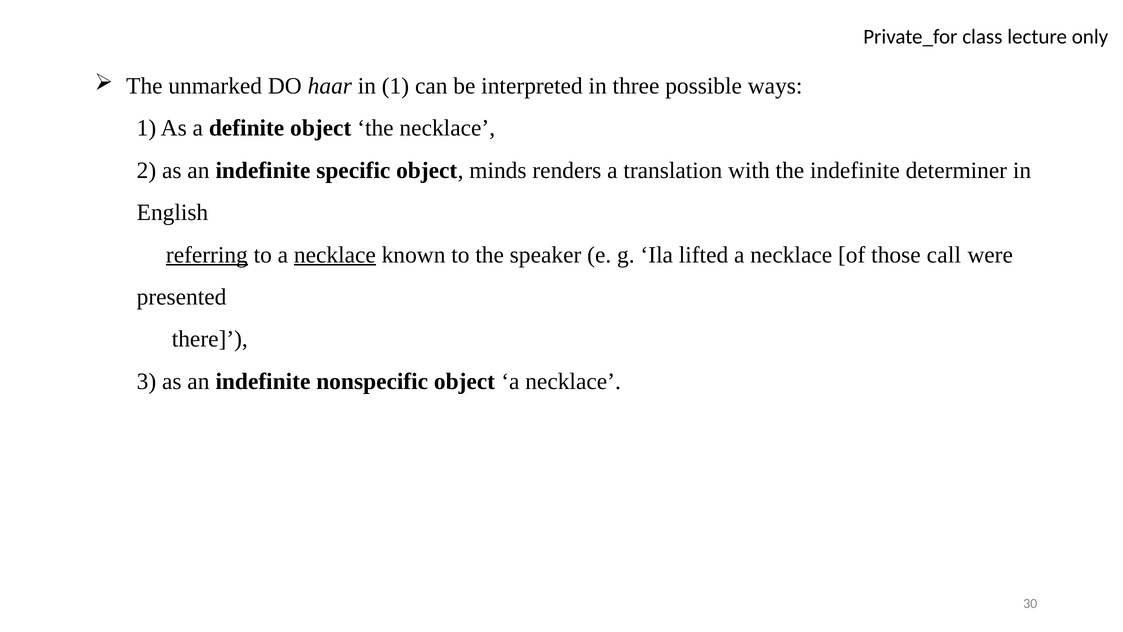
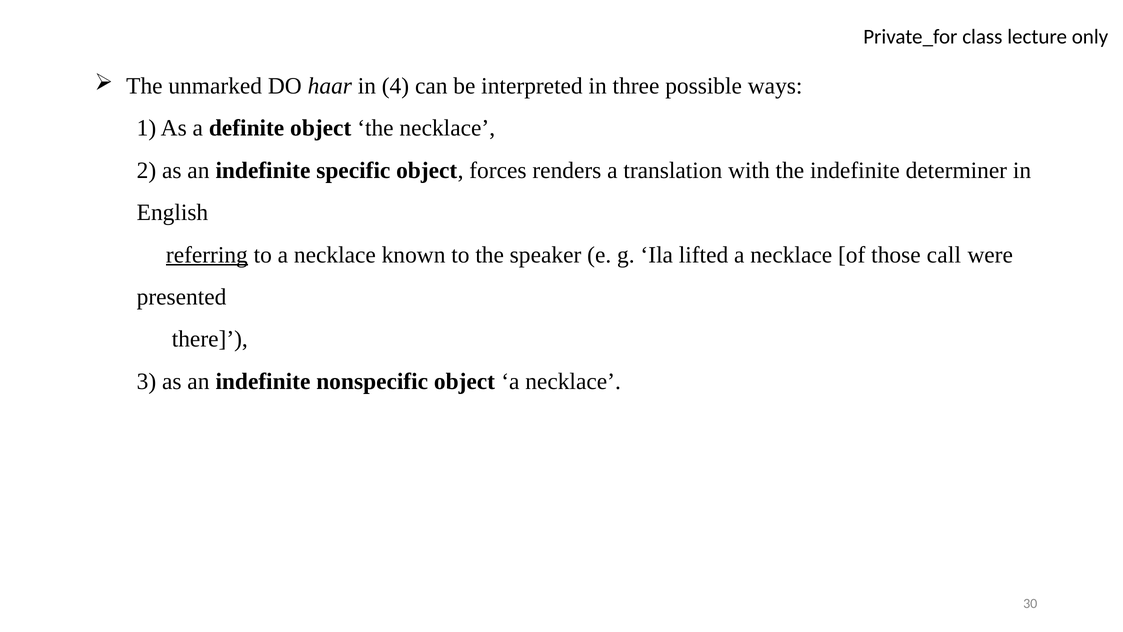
in 1: 1 -> 4
minds: minds -> forces
necklace at (335, 255) underline: present -> none
